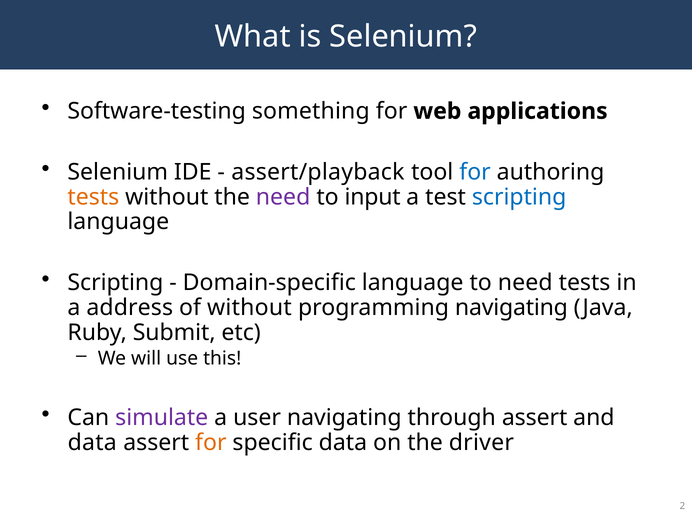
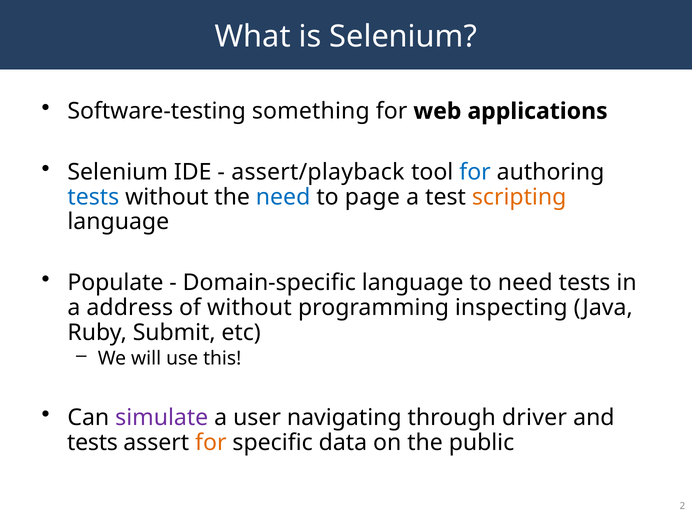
tests at (93, 197) colour: orange -> blue
need at (283, 197) colour: purple -> blue
input: input -> page
scripting at (519, 197) colour: blue -> orange
Scripting at (115, 283): Scripting -> Populate
programming navigating: navigating -> inspecting
through assert: assert -> driver
data at (92, 442): data -> tests
driver: driver -> public
